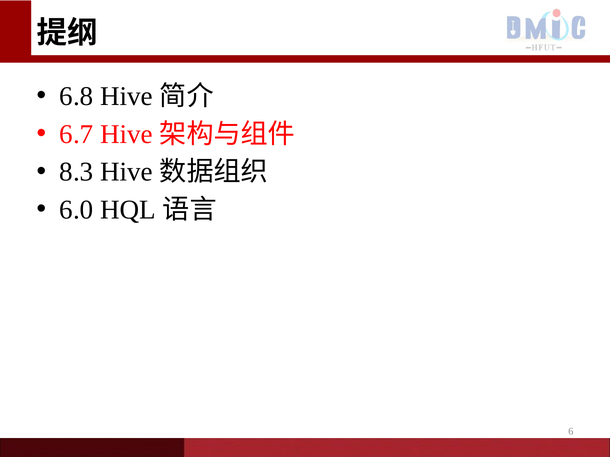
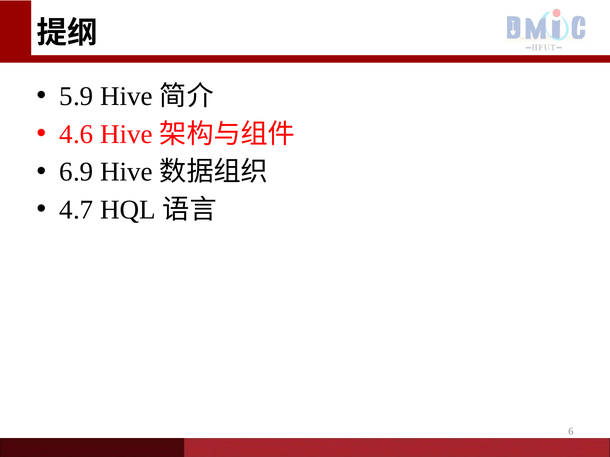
6.8: 6.8 -> 5.9
6.7: 6.7 -> 4.6
8.3: 8.3 -> 6.9
6.0: 6.0 -> 4.7
